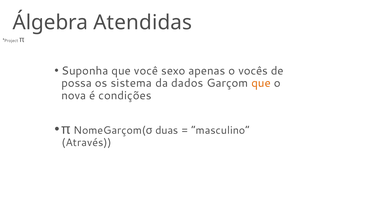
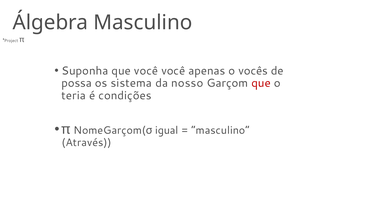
Álgebra Atendidas: Atendidas -> Masculino
você sexo: sexo -> você
dados: dados -> nosso
que at (261, 83) colour: orange -> red
nova: nova -> teria
duas: duas -> igual
